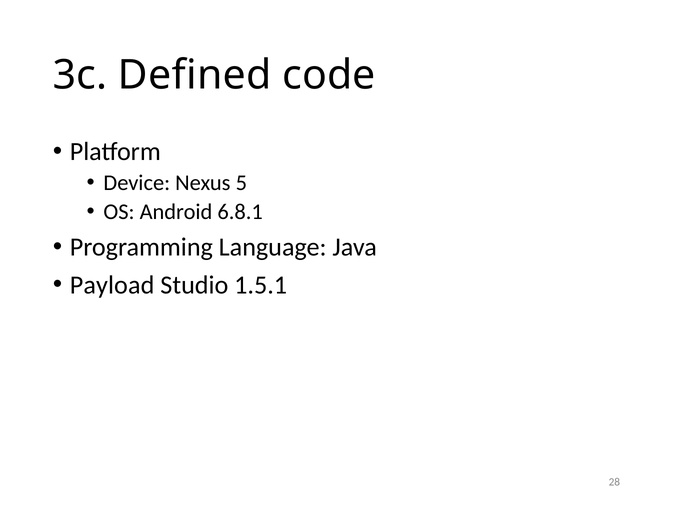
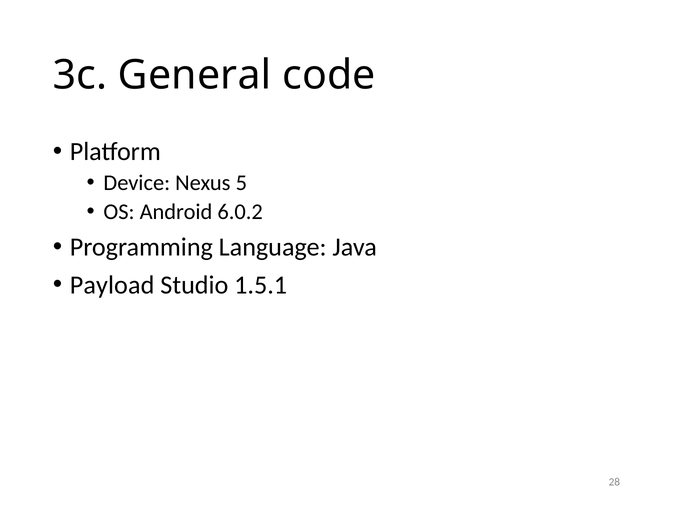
Defined: Defined -> General
6.8.1: 6.8.1 -> 6.0.2
